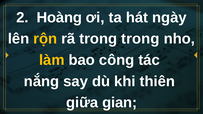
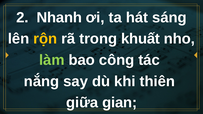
Hoàng: Hoàng -> Nhanh
ngày: ngày -> sáng
trong trong: trong -> khuất
làm colour: yellow -> light green
